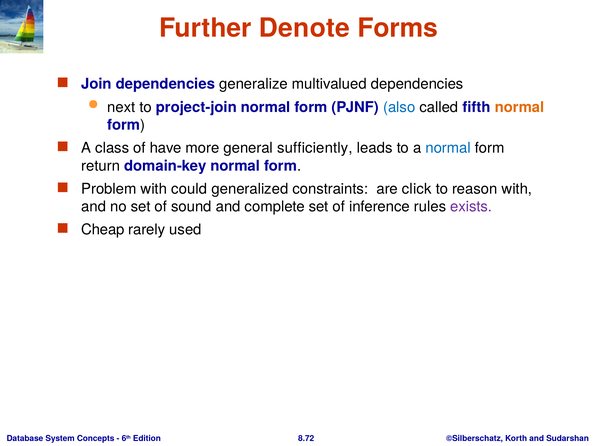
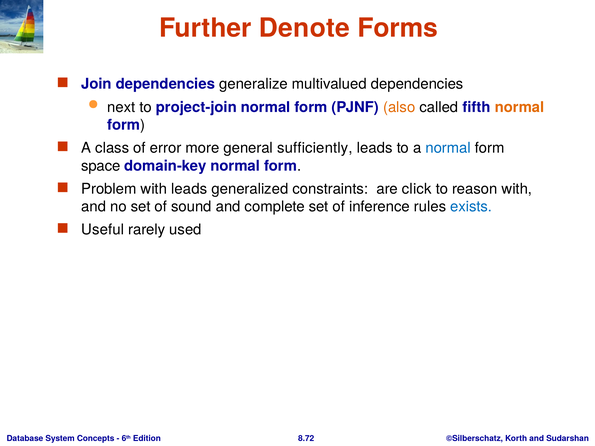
also colour: blue -> orange
have: have -> error
return: return -> space
with could: could -> leads
exists colour: purple -> blue
Cheap: Cheap -> Useful
